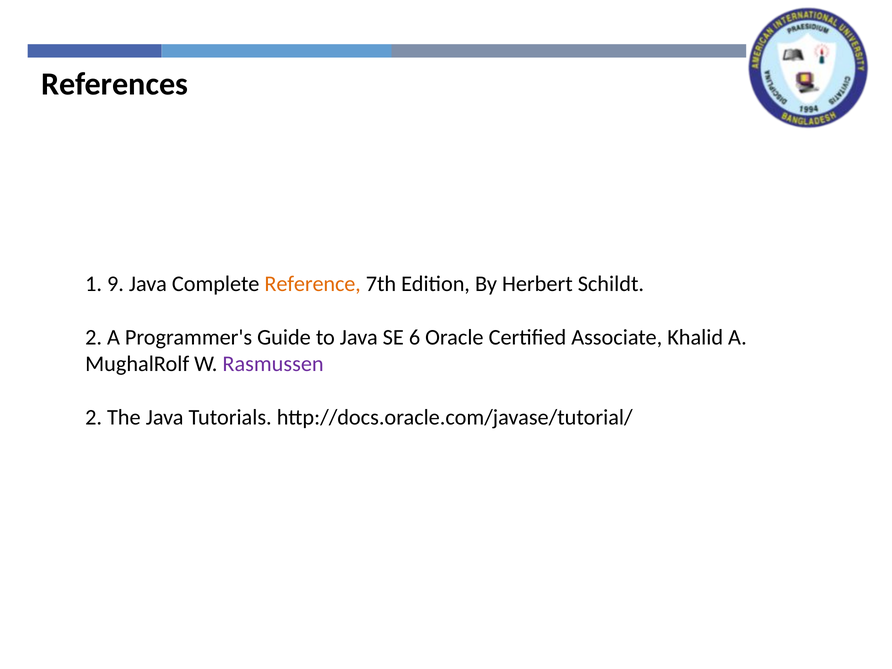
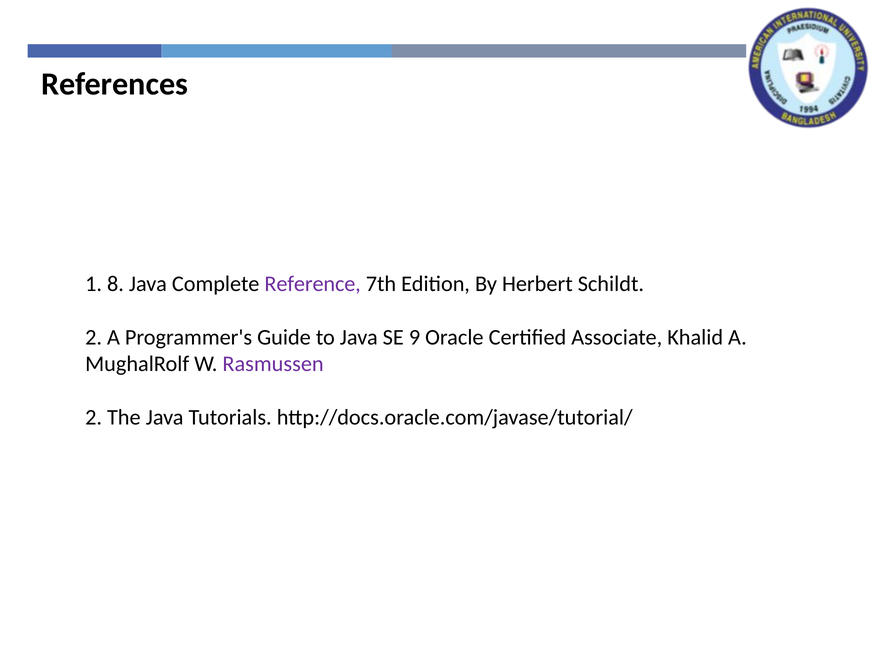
9: 9 -> 8
Reference colour: orange -> purple
6: 6 -> 9
